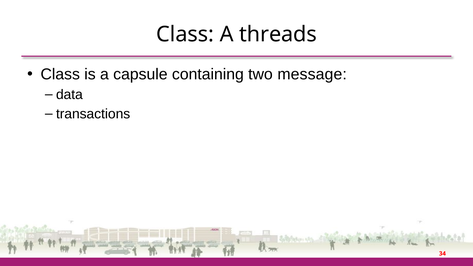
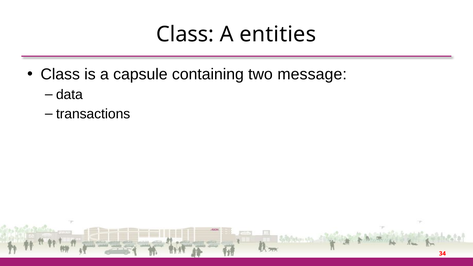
threads: threads -> entities
